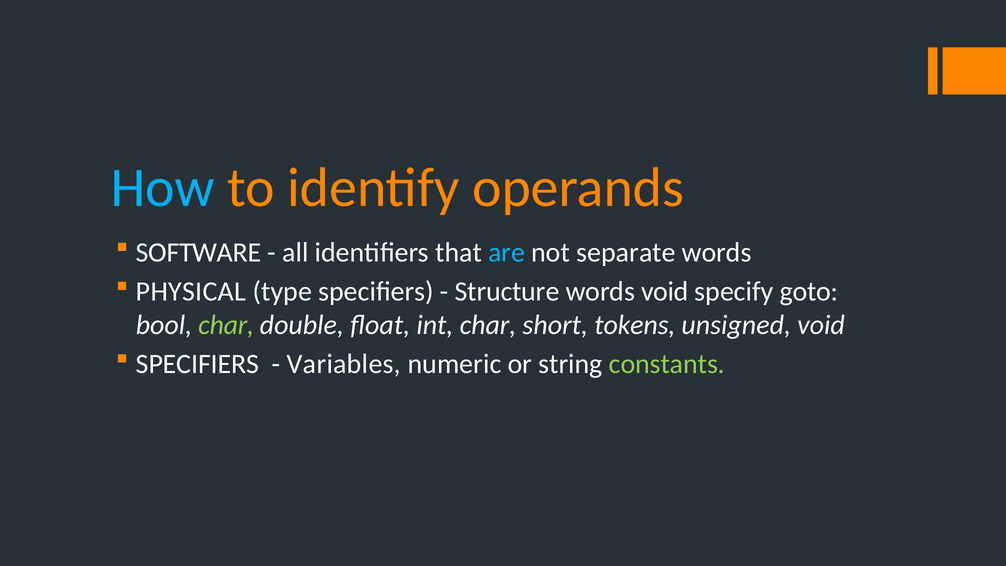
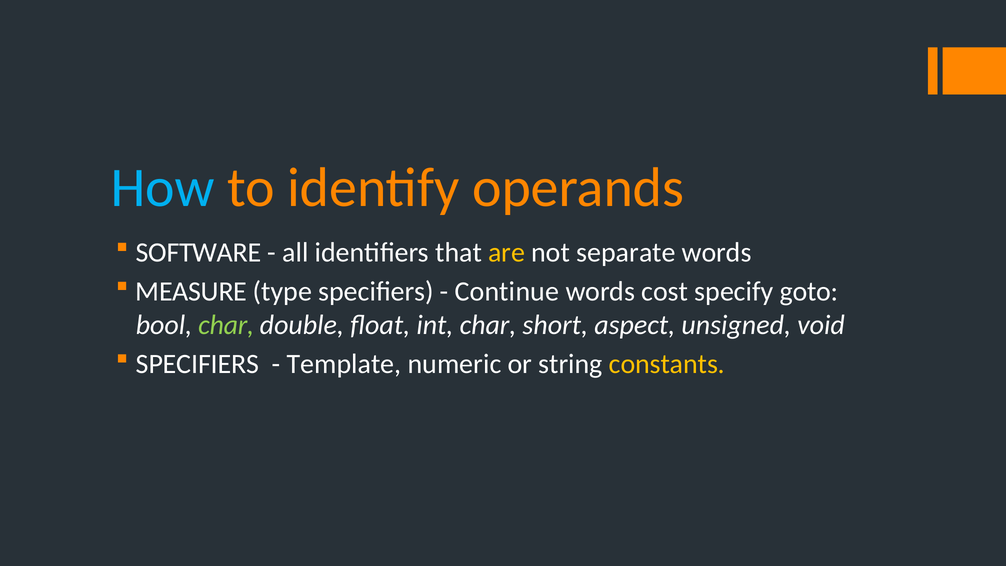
are colour: light blue -> yellow
PHYSICAL: PHYSICAL -> MEASURE
Structure: Structure -> Continue
words void: void -> cost
tokens: tokens -> aspect
Variables: Variables -> Template
constants colour: light green -> yellow
